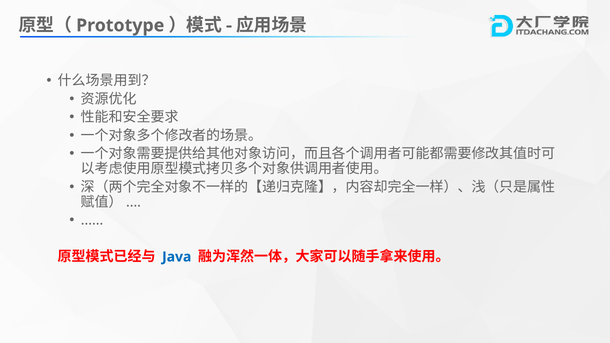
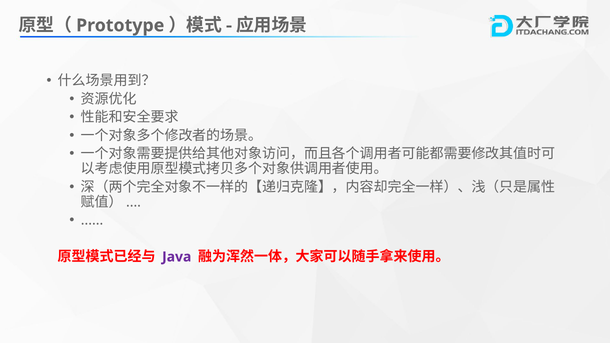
Java colour: blue -> purple
